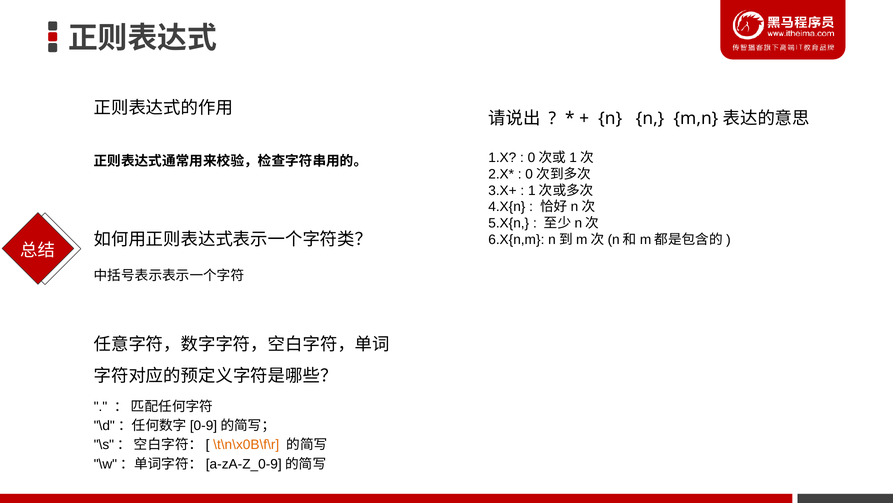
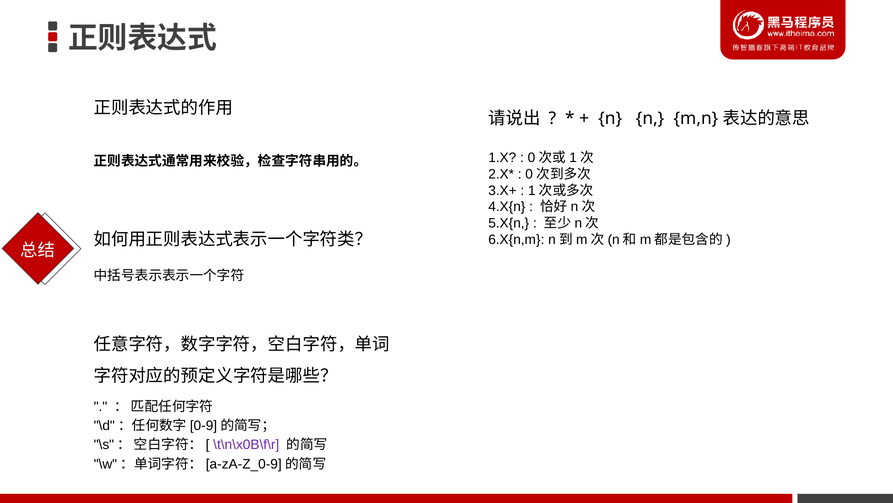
\t\n\x0B\f\r colour: orange -> purple
